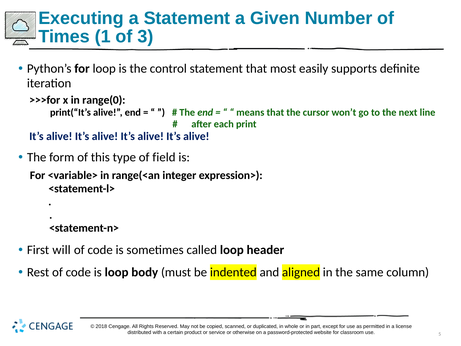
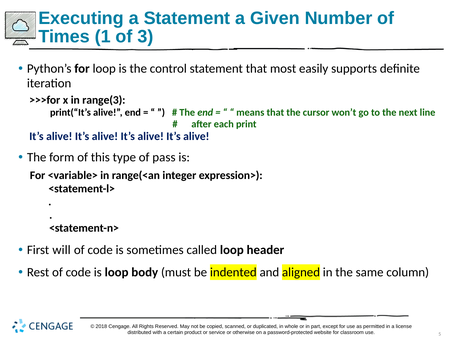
range(0: range(0 -> range(3
field: field -> pass
